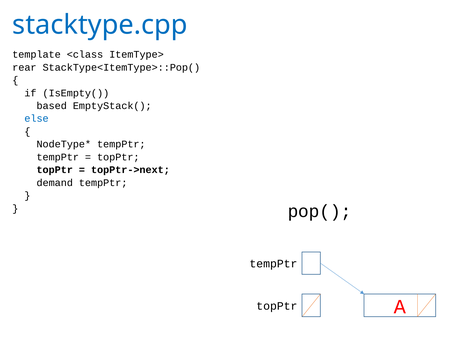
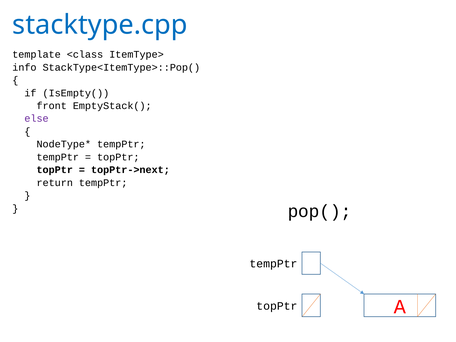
rear: rear -> info
based: based -> front
else colour: blue -> purple
demand: demand -> return
